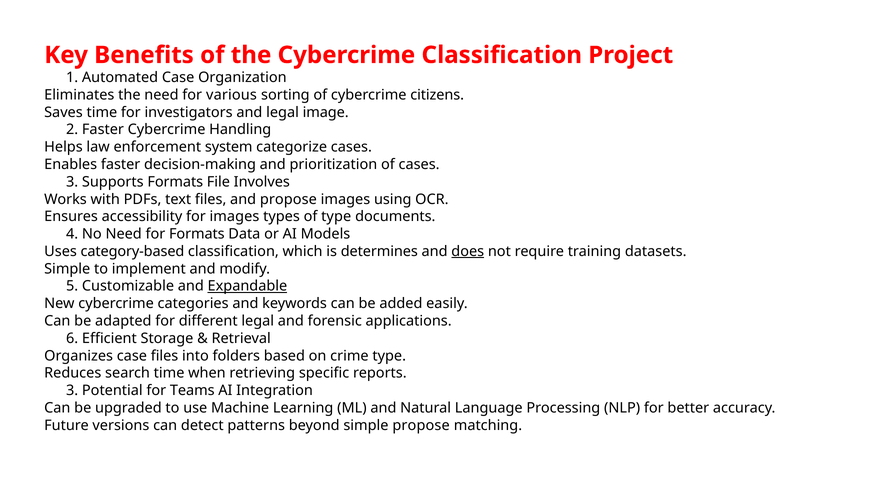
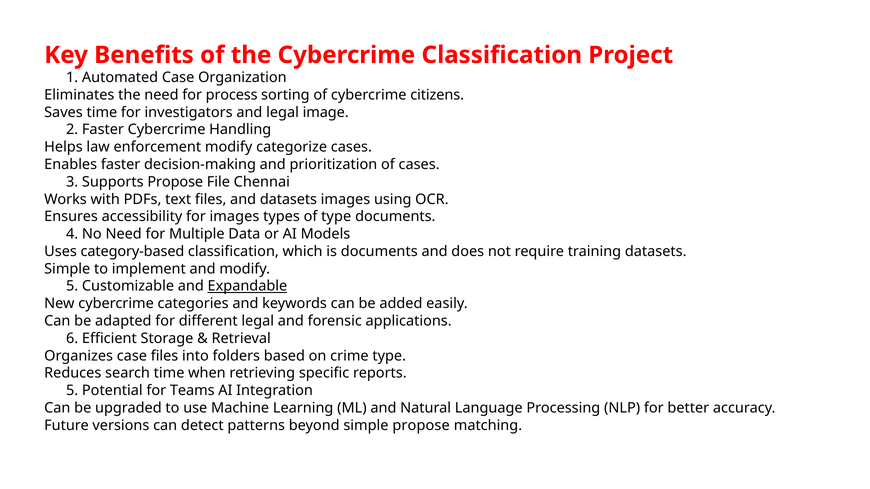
various: various -> process
enforcement system: system -> modify
Supports Formats: Formats -> Propose
Involves: Involves -> Chennai
and propose: propose -> datasets
for Formats: Formats -> Multiple
is determines: determines -> documents
does underline: present -> none
3 at (72, 391): 3 -> 5
